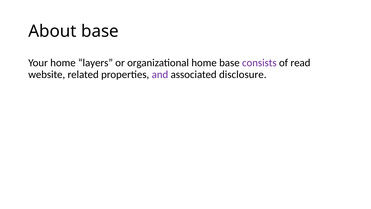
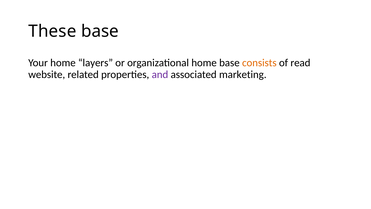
About: About -> These
consists colour: purple -> orange
disclosure: disclosure -> marketing
